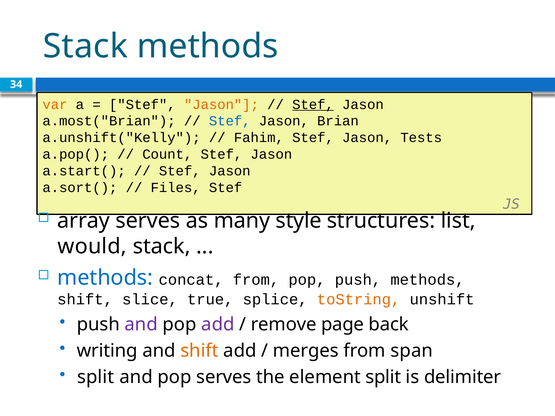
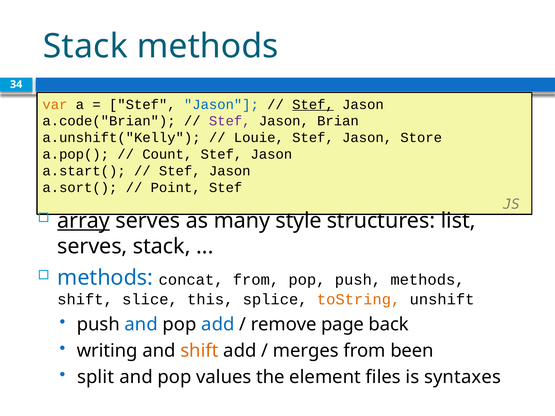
Jason at (221, 104) colour: orange -> blue
a.most("Brian: a.most("Brian -> a.code("Brian
Stef at (230, 121) colour: blue -> purple
Fahim: Fahim -> Louie
Tests: Tests -> Store
Files: Files -> Point
array underline: none -> present
would at (92, 247): would -> serves
true: true -> this
and at (141, 325) colour: purple -> blue
add at (218, 325) colour: purple -> blue
span: span -> been
pop serves: serves -> values
element split: split -> files
delimiter: delimiter -> syntaxes
